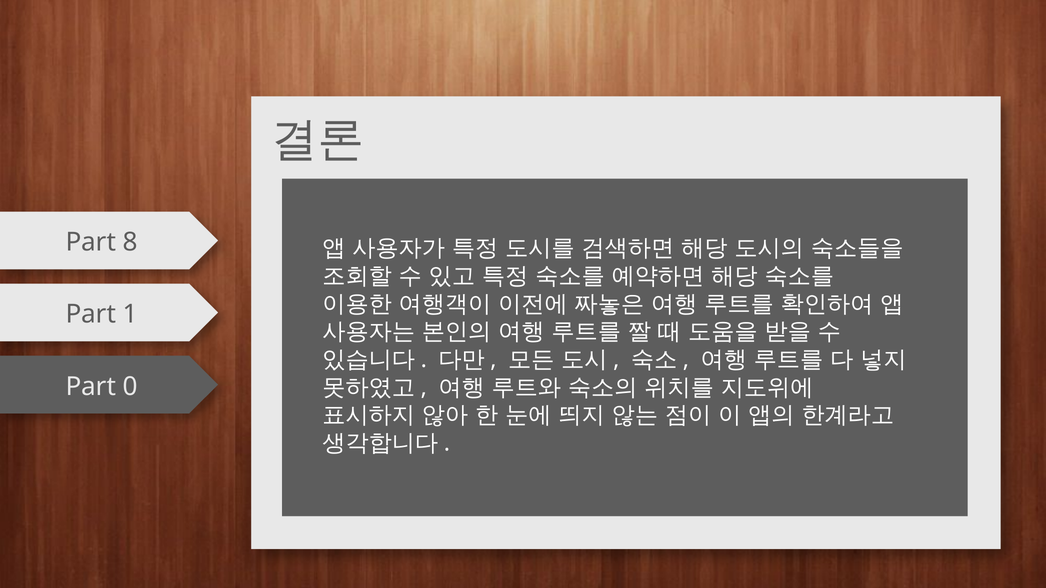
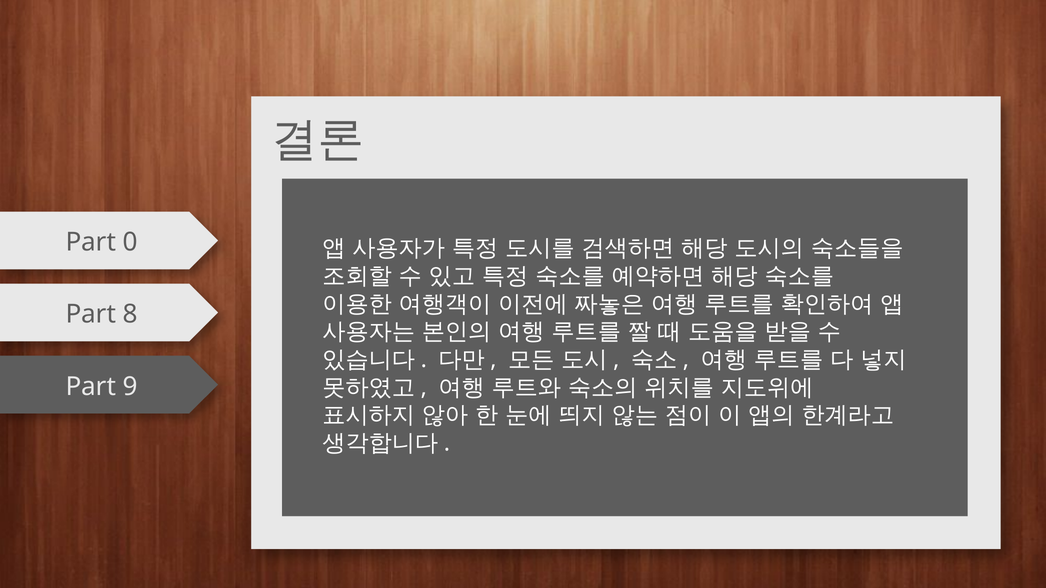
8: 8 -> 0
1: 1 -> 8
0: 0 -> 9
